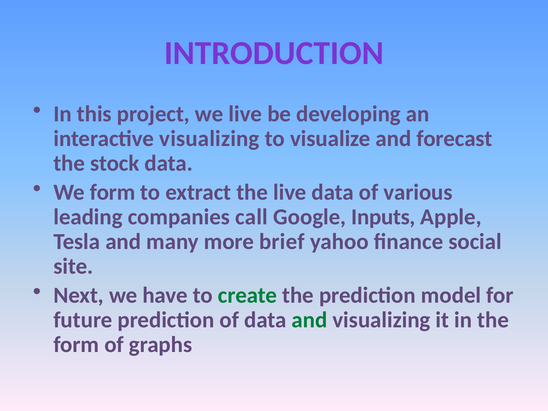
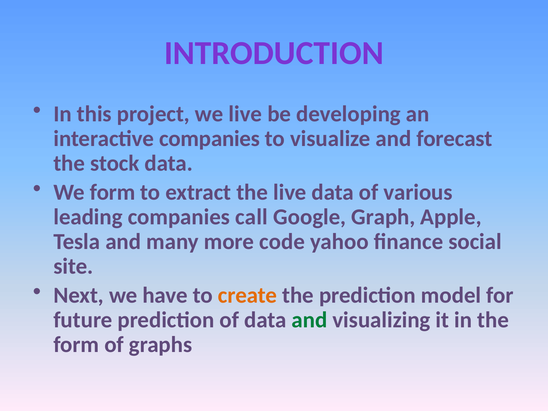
interactive visualizing: visualizing -> companies
Inputs: Inputs -> Graph
brief: brief -> code
create colour: green -> orange
